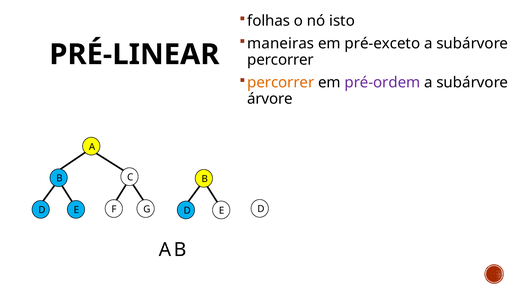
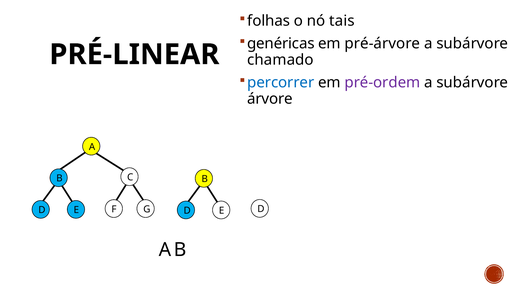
isto: isto -> tais
maneiras: maneiras -> genéricas
pré-exceto: pré-exceto -> pré-árvore
percorrer at (281, 60): percorrer -> chamado
percorrer at (281, 83) colour: orange -> blue
